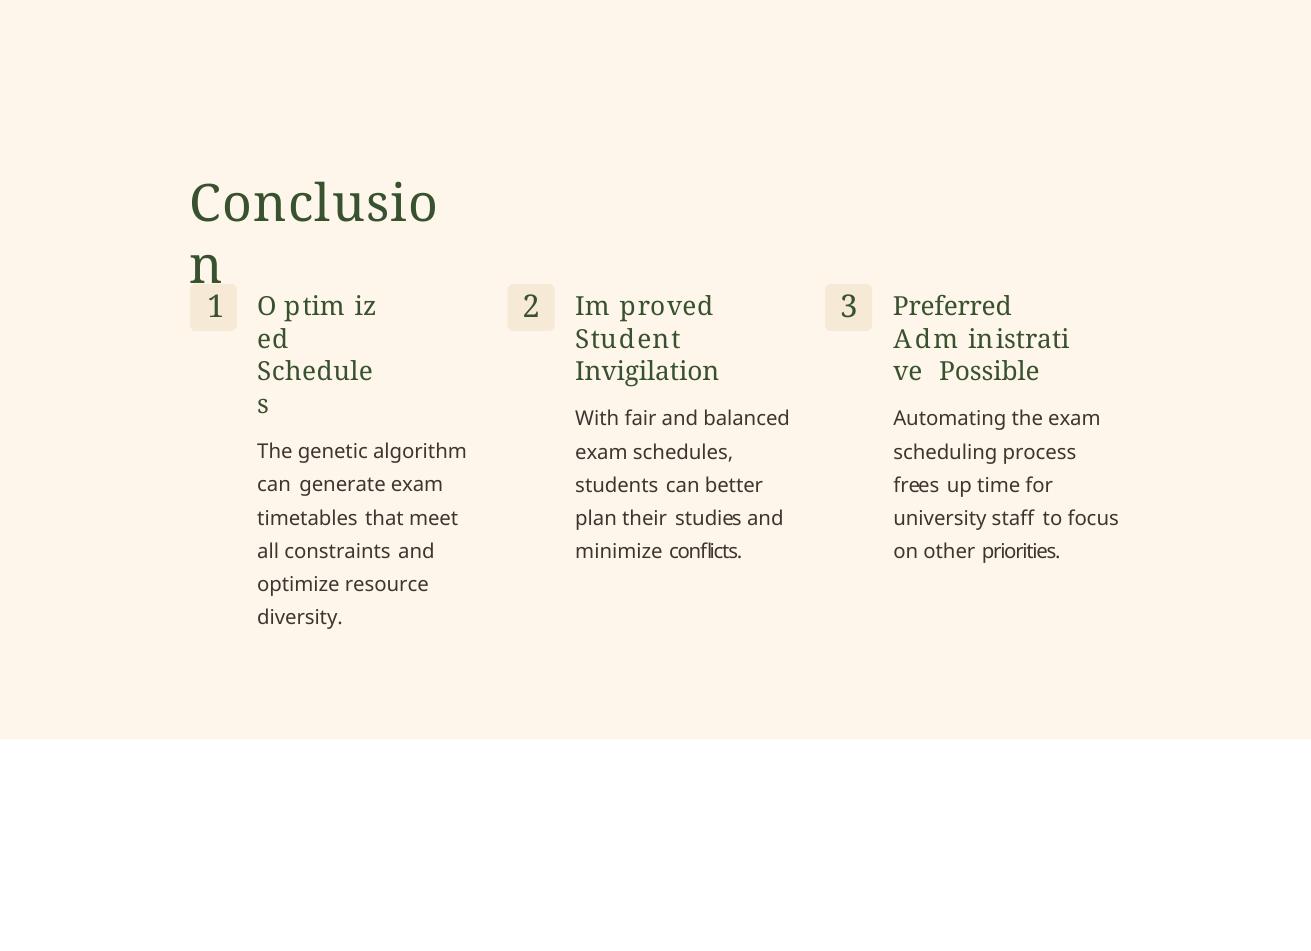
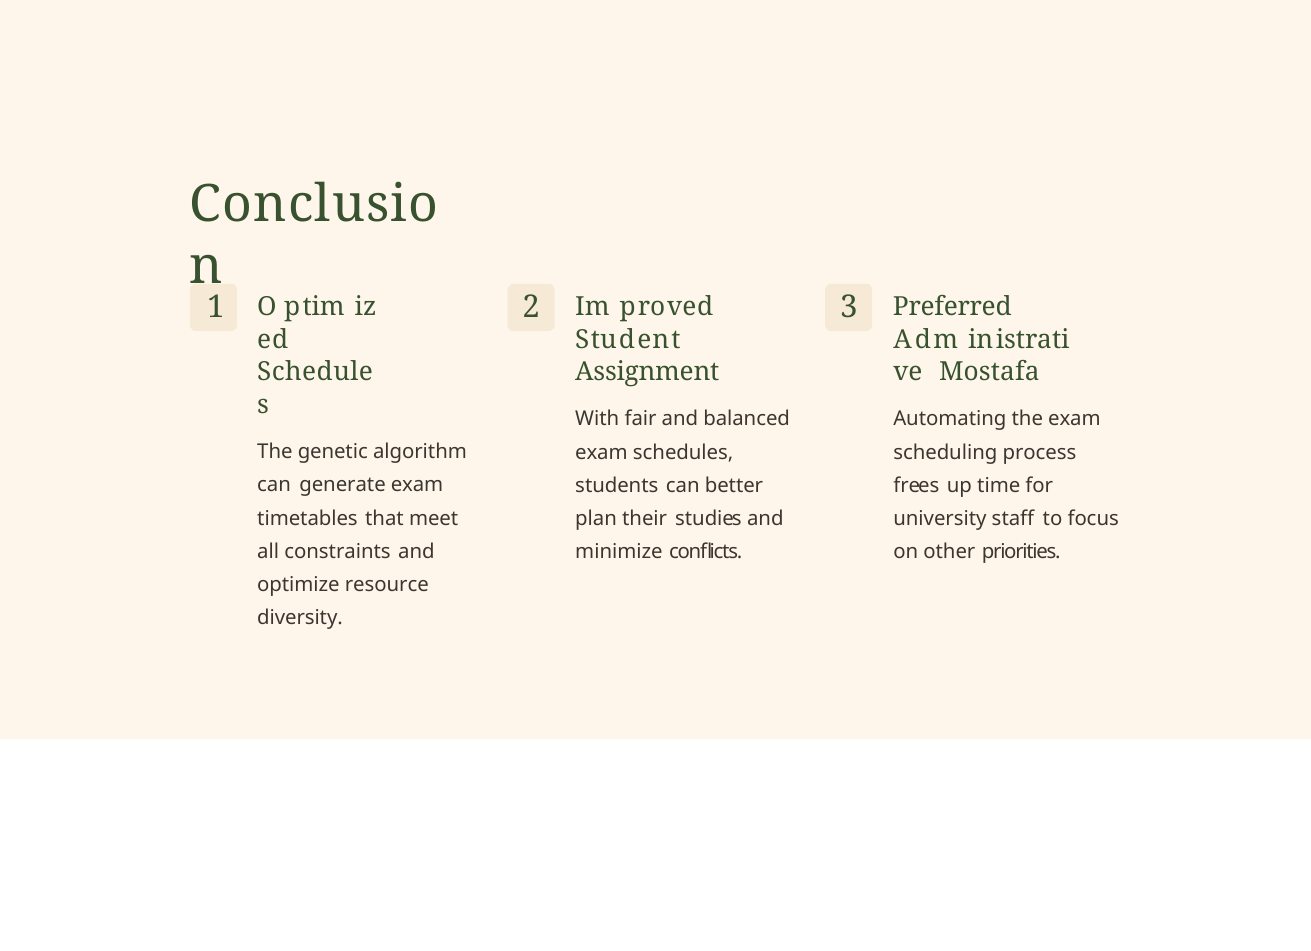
Invigilation: Invigilation -> Assignment
Possible: Possible -> Mostafa
